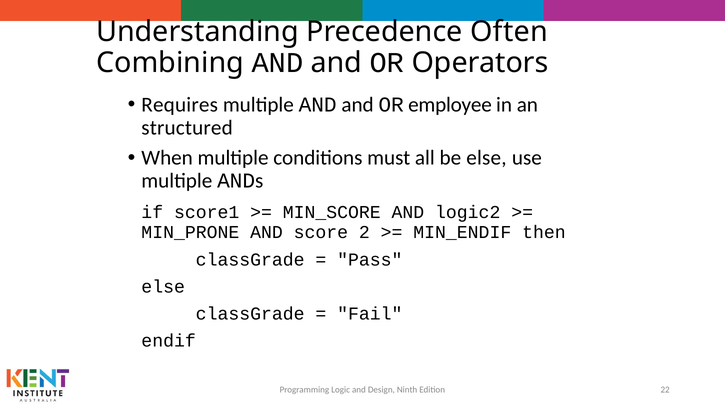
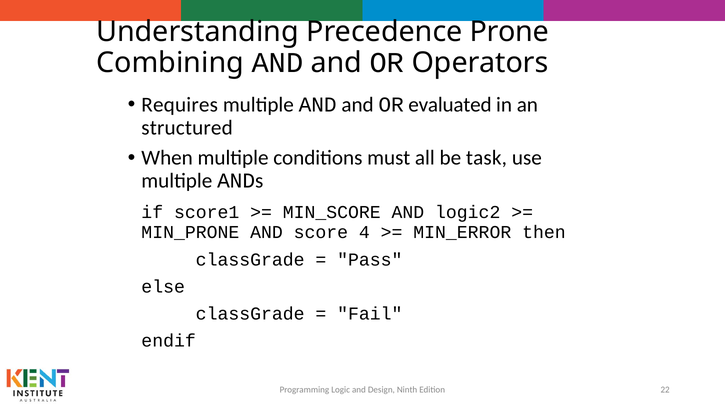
Often: Often -> Prone
employee: employee -> evaluated
be else: else -> task
2: 2 -> 4
MIN_ENDIF: MIN_ENDIF -> MIN_ERROR
